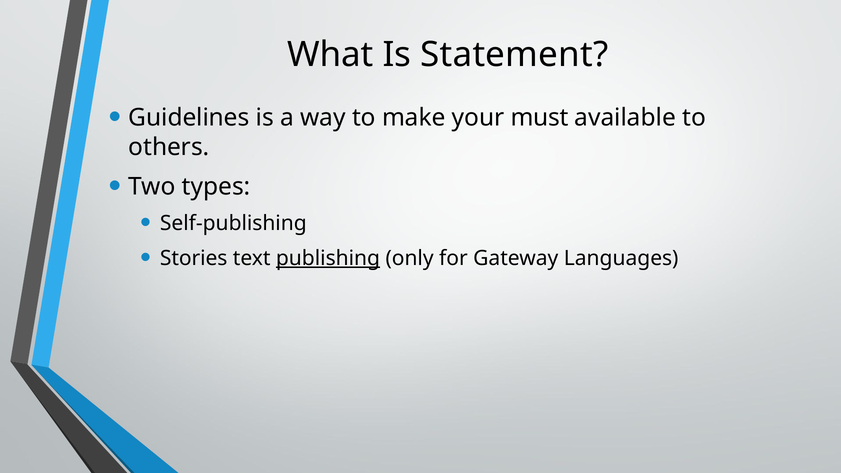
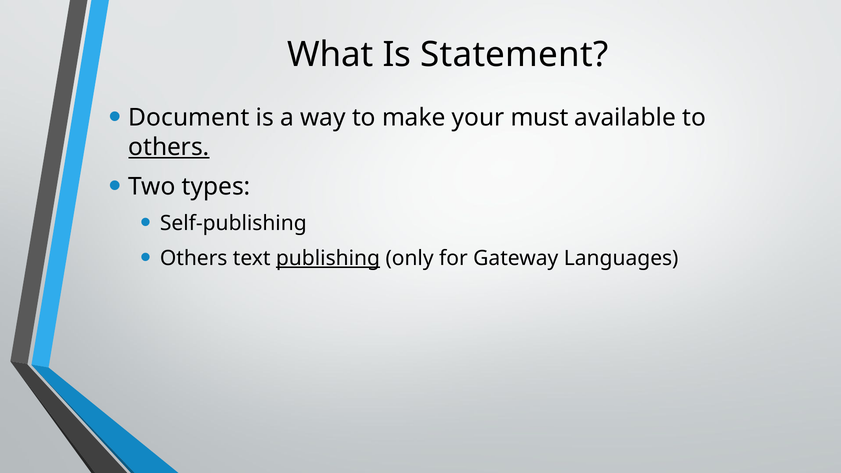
Guidelines: Guidelines -> Document
others at (169, 147) underline: none -> present
Stories at (194, 258): Stories -> Others
